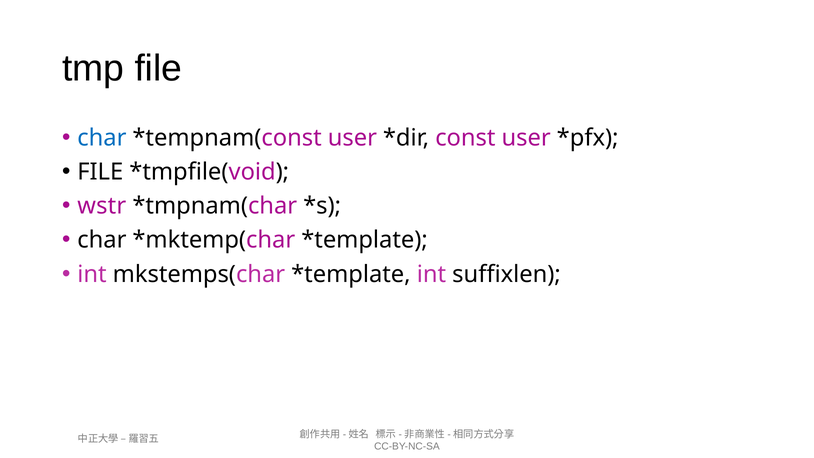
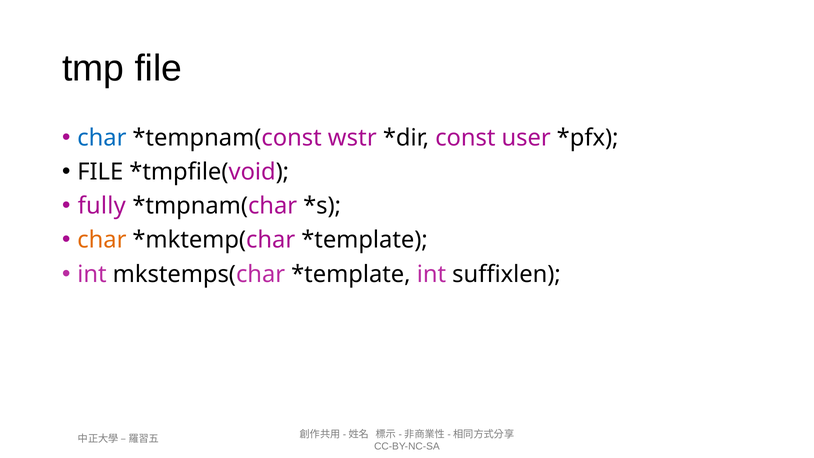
user at (352, 138): user -> wstr
wstr: wstr -> fully
char at (102, 240) colour: black -> orange
